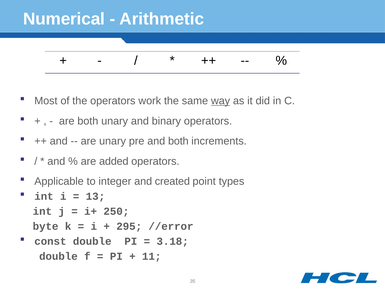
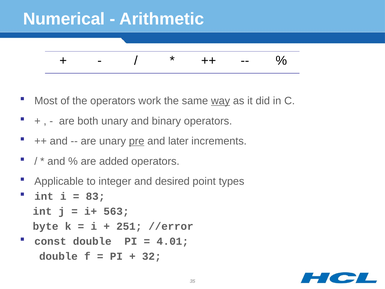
pre underline: none -> present
and both: both -> later
created: created -> desired
13: 13 -> 83
250: 250 -> 563
295: 295 -> 251
3.18: 3.18 -> 4.01
11: 11 -> 32
